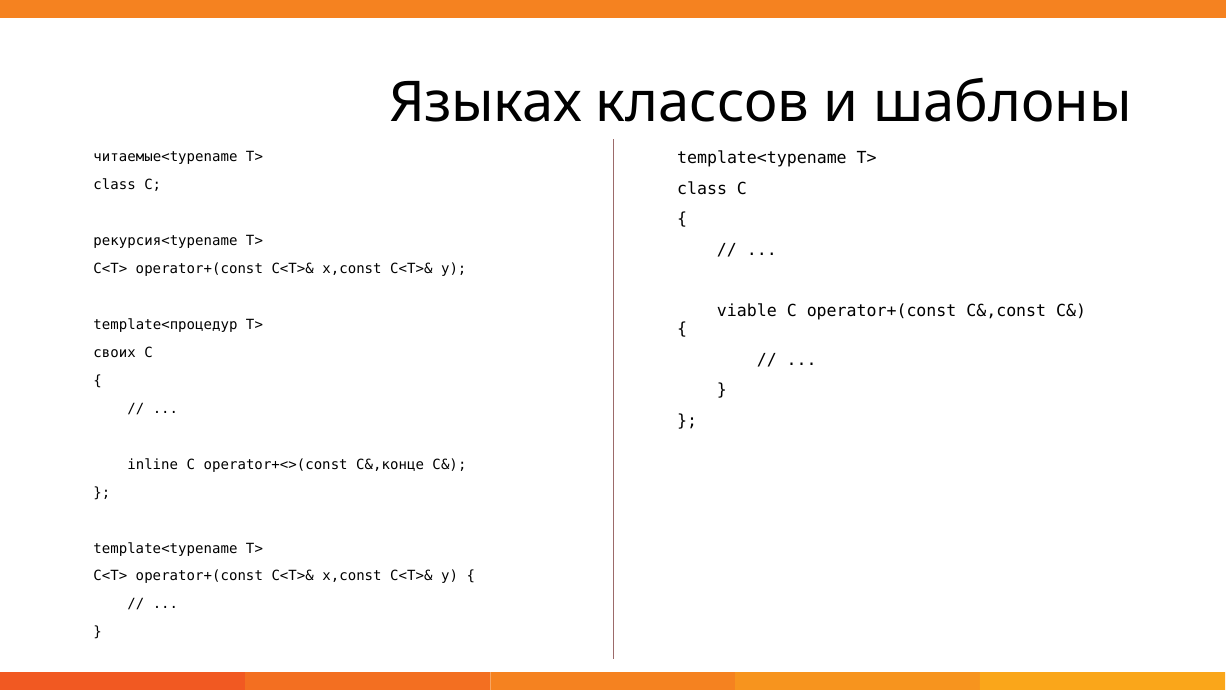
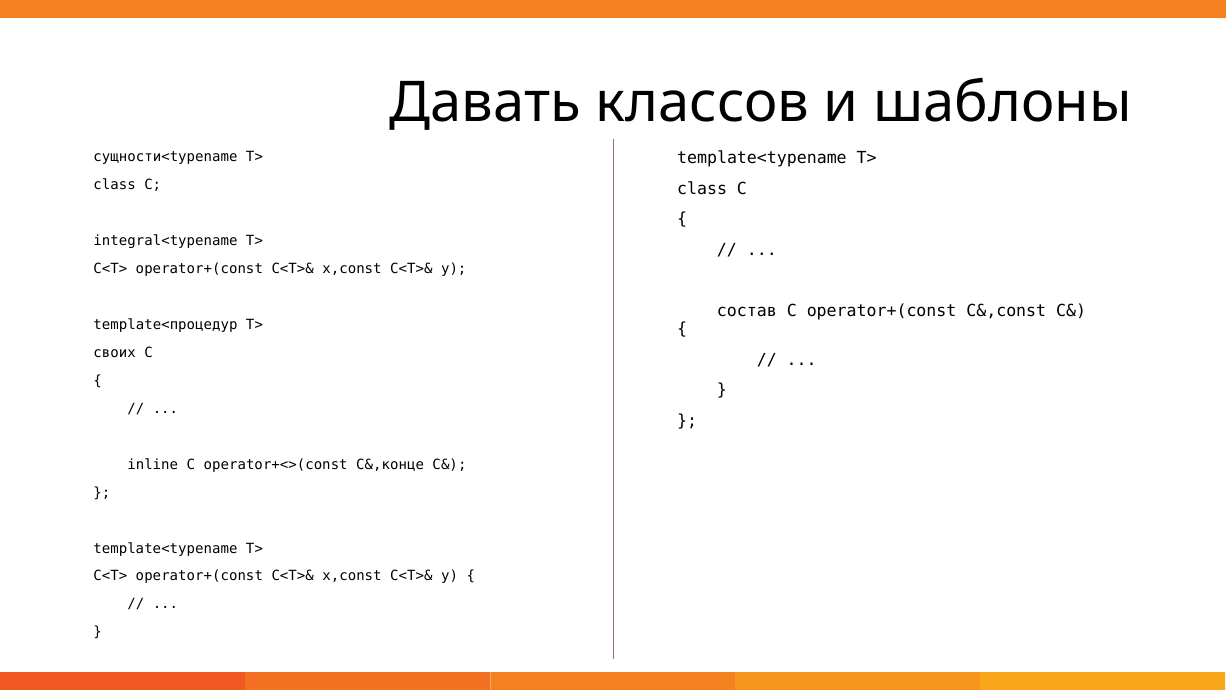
Языках: Языках -> Давать
читаемые<typename: читаемые<typename -> сущности<typename
рекурсия<typename: рекурсия<typename -> integral<typename
viable: viable -> состав
